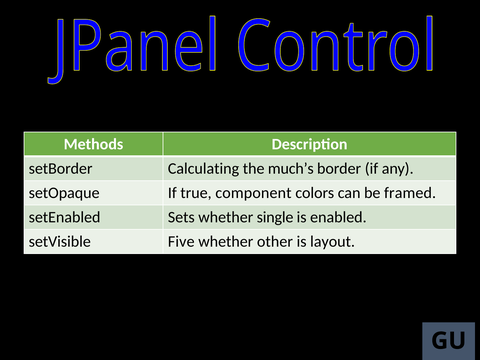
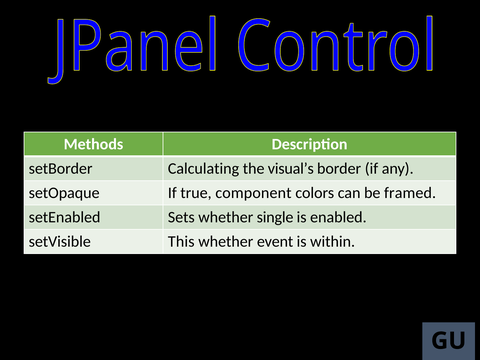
much’s: much’s -> visual’s
Five: Five -> This
other: other -> event
layout: layout -> within
